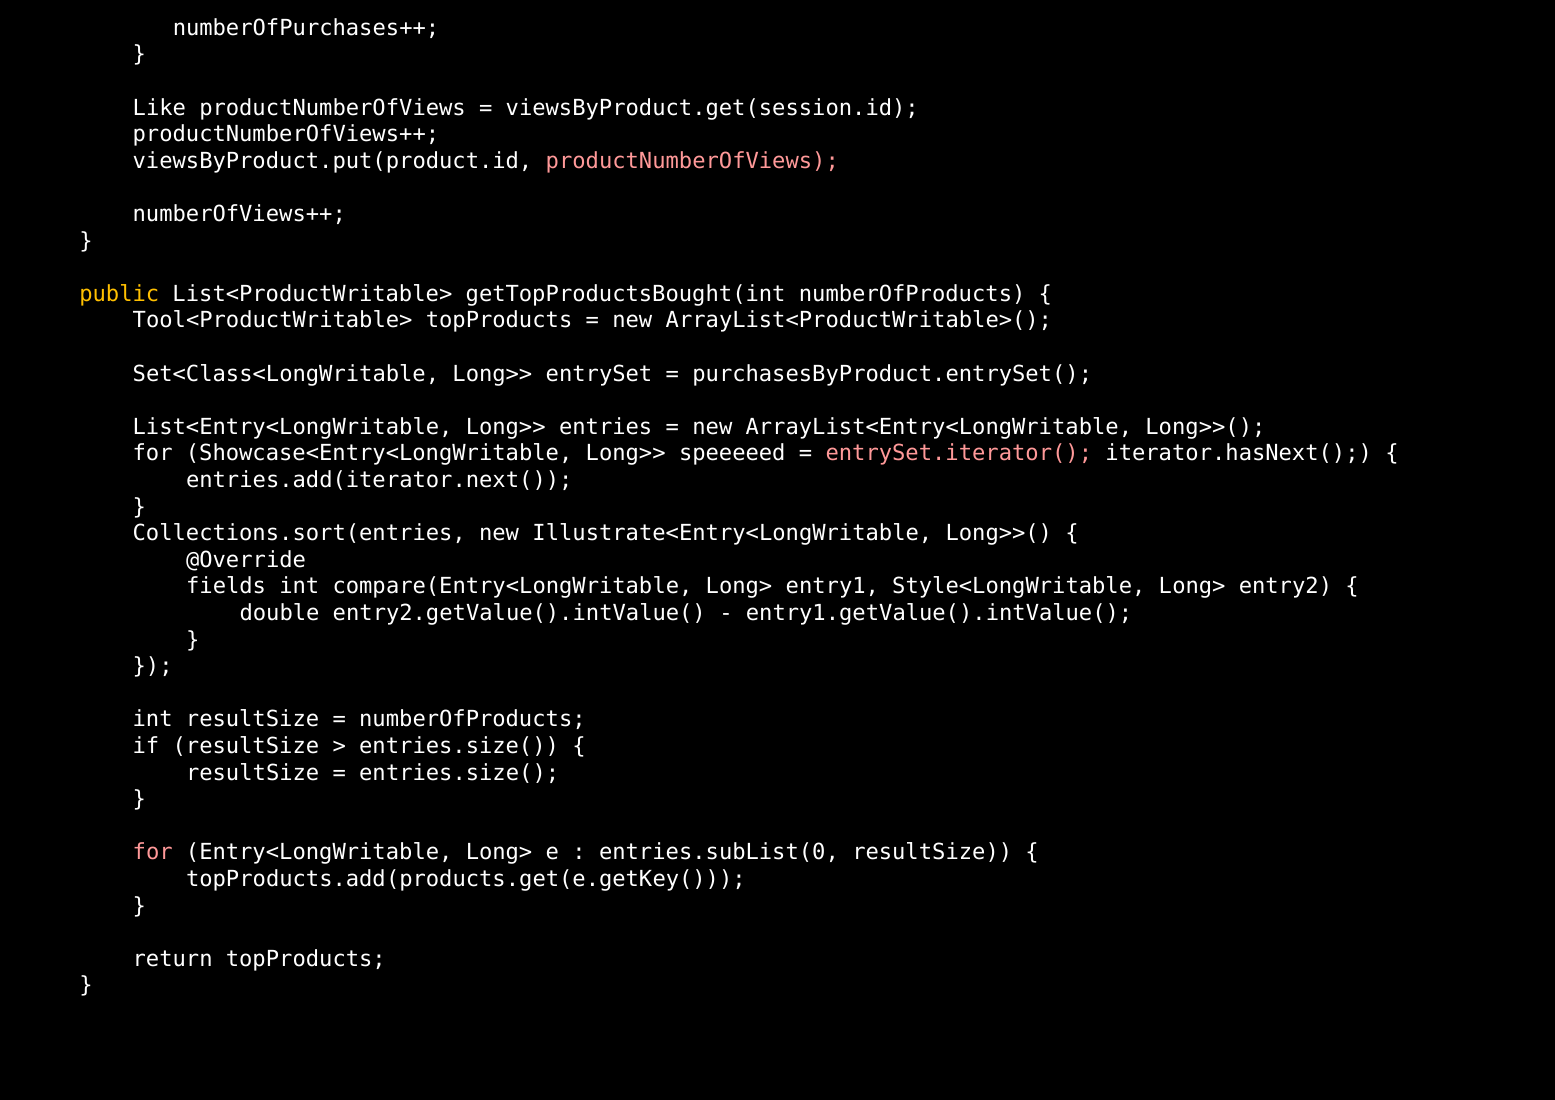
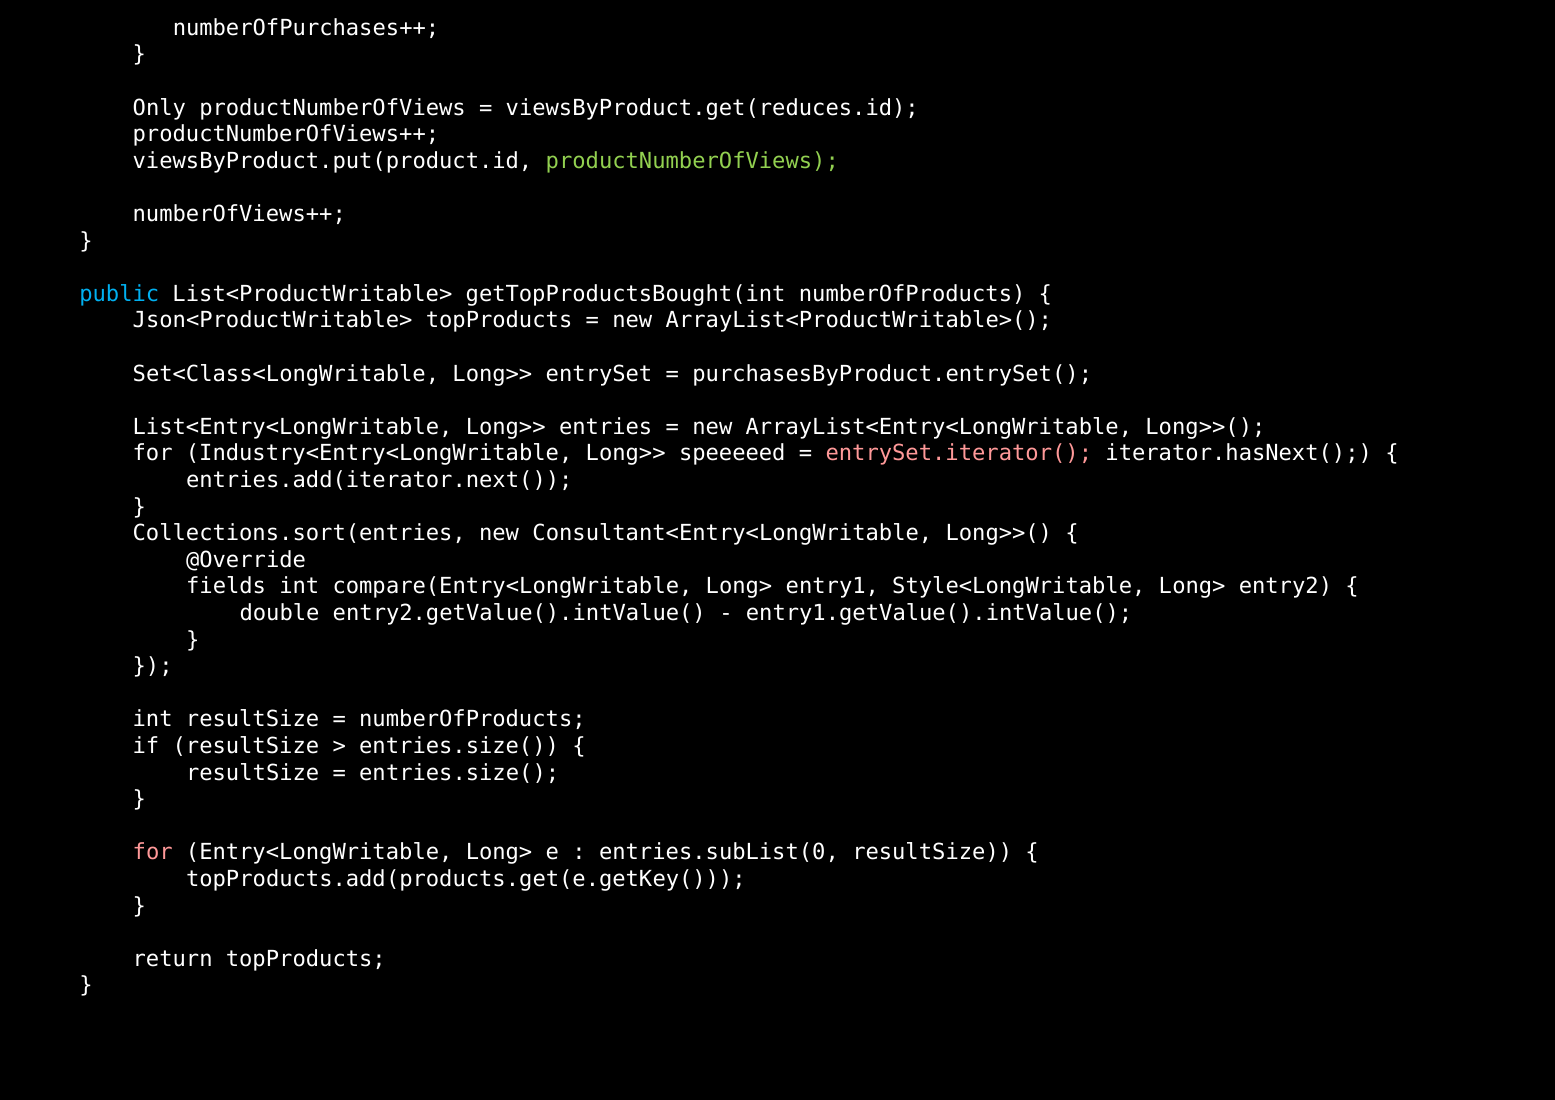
Like: Like -> Only
viewsByProduct.get(session.id: viewsByProduct.get(session.id -> viewsByProduct.get(reduces.id
productNumberOfViews at (692, 161) colour: pink -> light green
public colour: yellow -> light blue
Tool<ProductWritable>: Tool<ProductWritable> -> Json<ProductWritable>
Showcase<Entry<LongWritable: Showcase<Entry<LongWritable -> Industry<Entry<LongWritable
Illustrate<Entry<LongWritable: Illustrate<Entry<LongWritable -> Consultant<Entry<LongWritable
